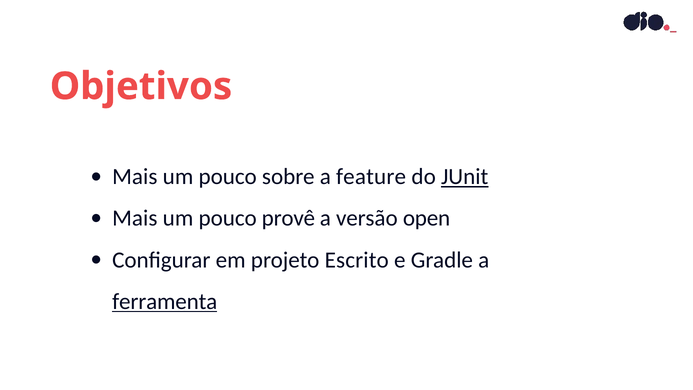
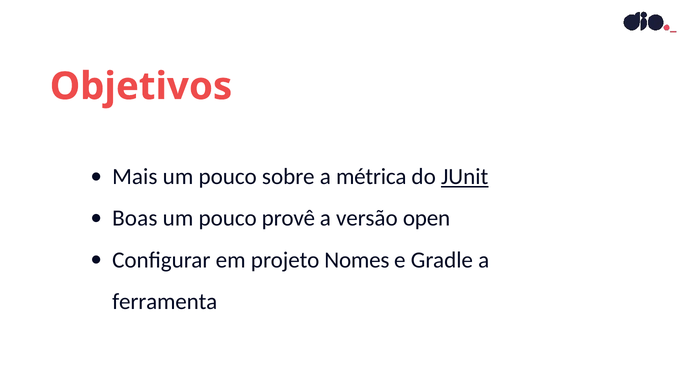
feature: feature -> métrica
Mais at (135, 218): Mais -> Boas
Escrito: Escrito -> Nomes
ferramenta underline: present -> none
